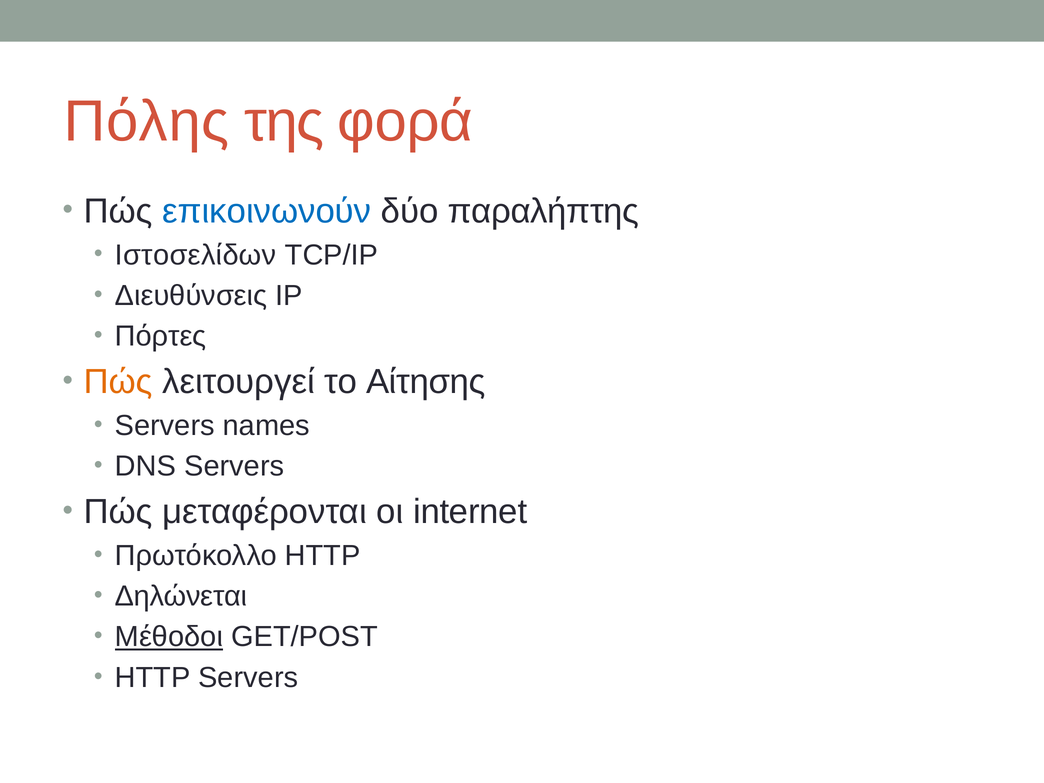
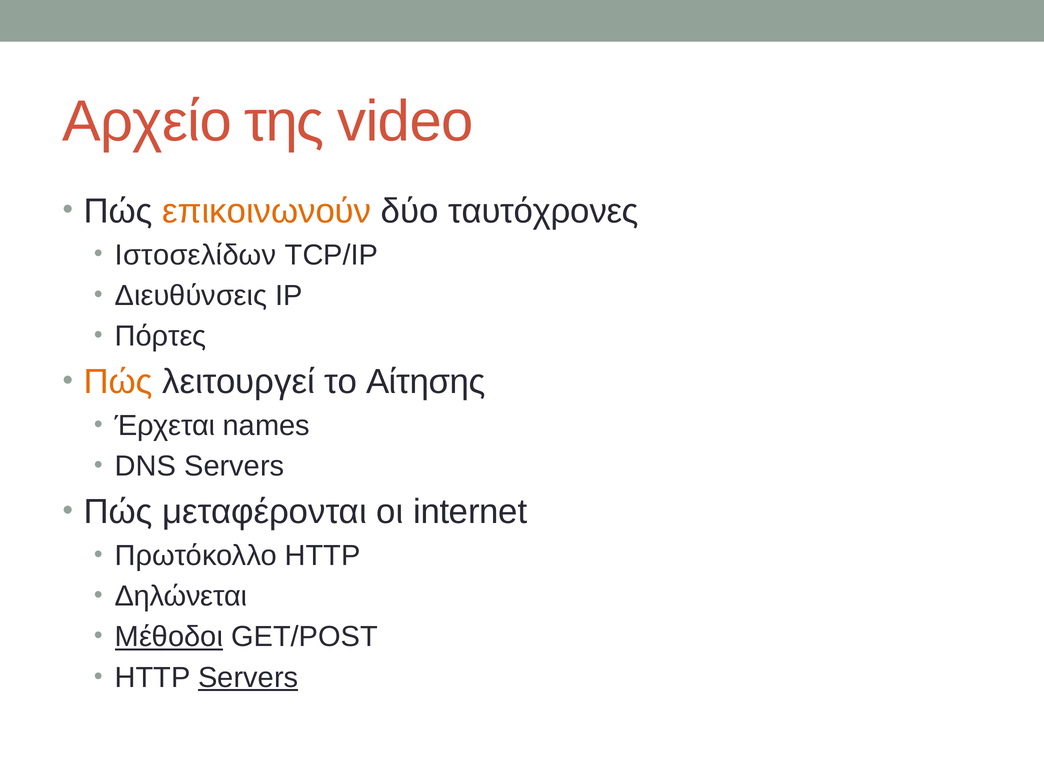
Πόλης: Πόλης -> Αρχείο
φορά: φορά -> video
επικοινωνούν colour: blue -> orange
παραλήπτης: παραλήπτης -> ταυτόχρονες
Servers at (165, 426): Servers -> Έρχεται
Servers at (248, 678) underline: none -> present
